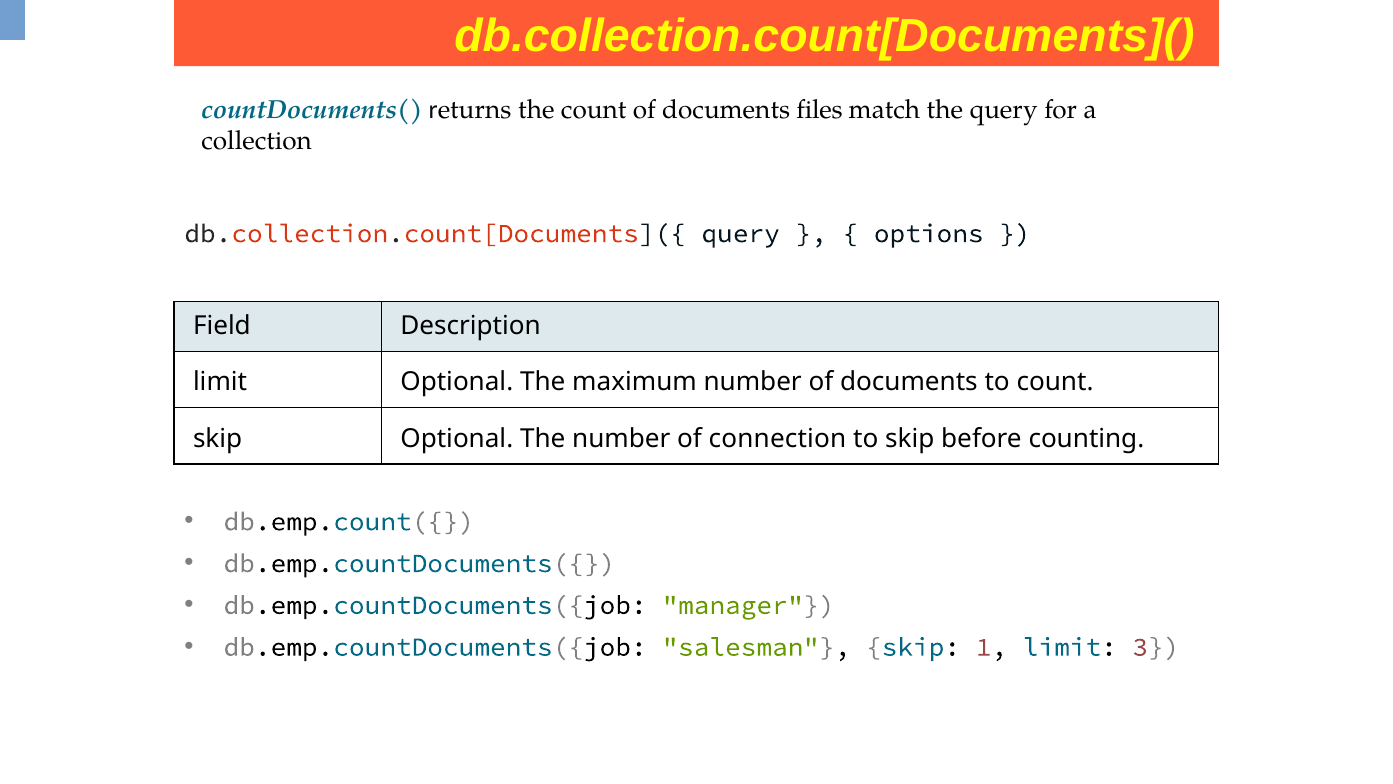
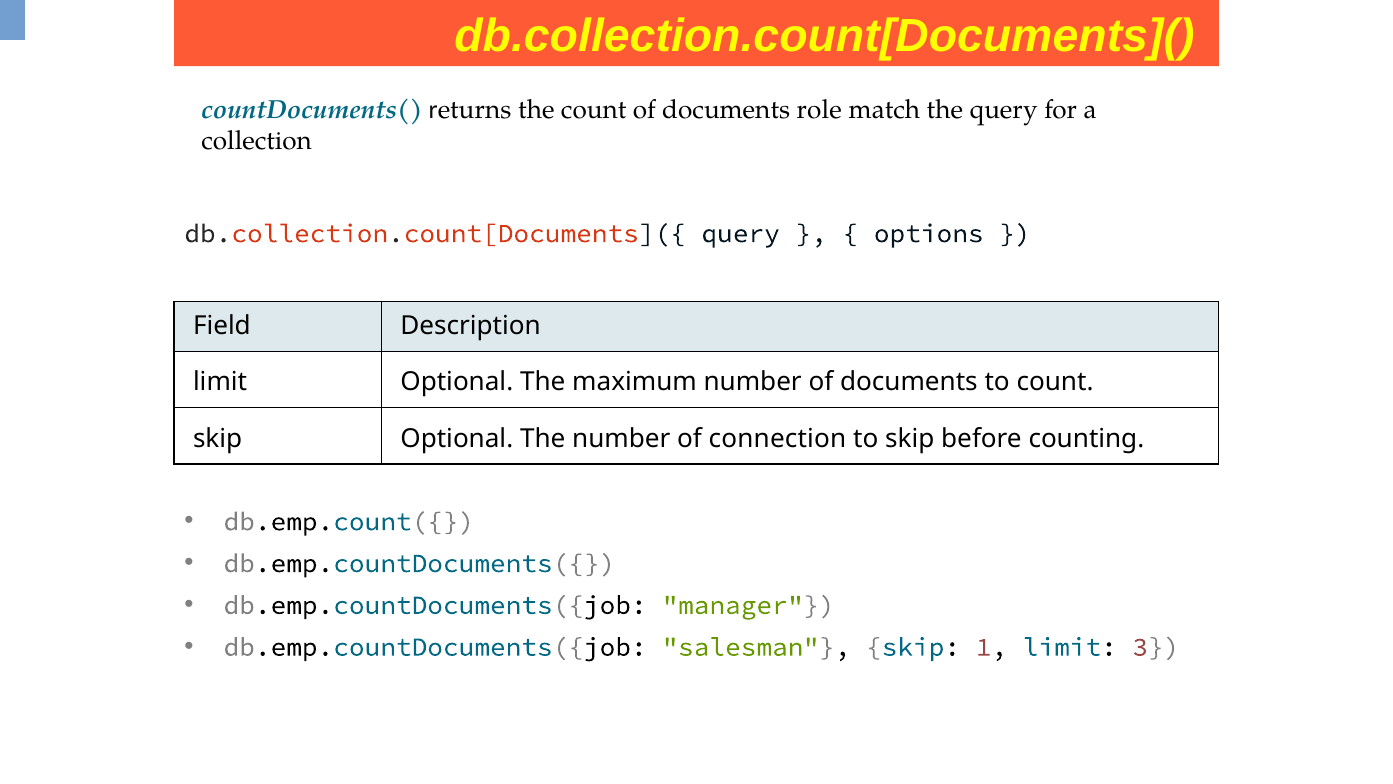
files: files -> role
